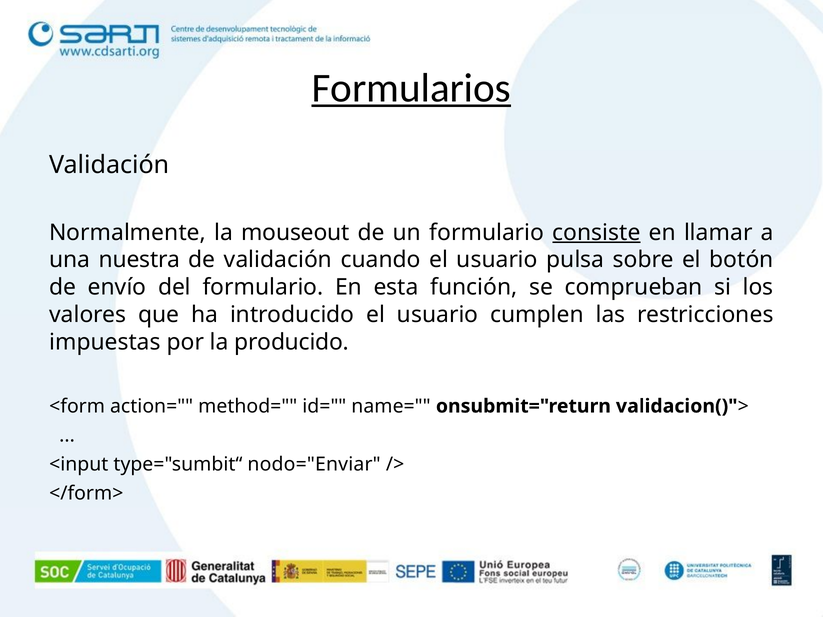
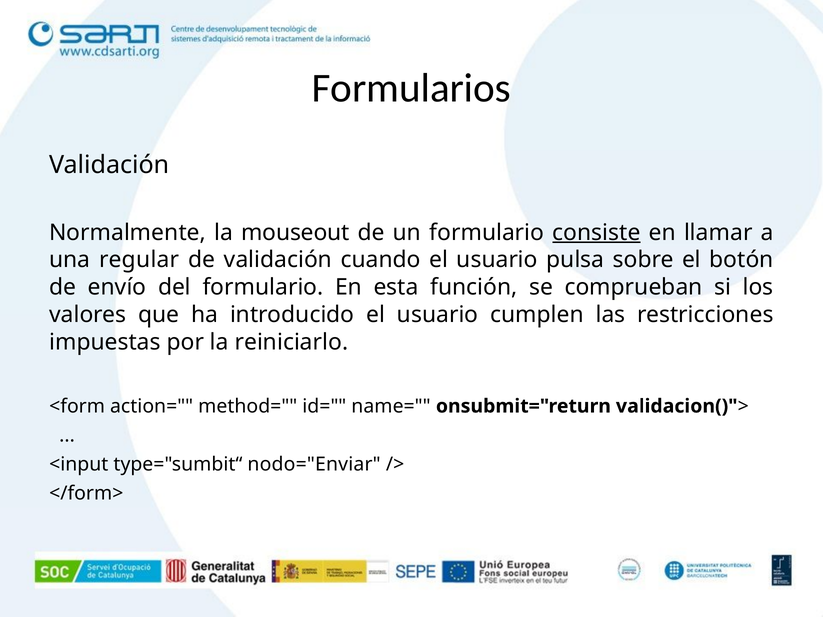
Formularios underline: present -> none
nuestra: nuestra -> regular
producido: producido -> reiniciarlo
